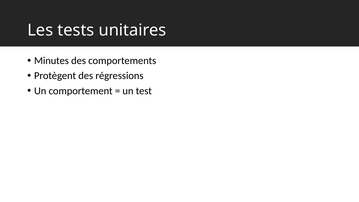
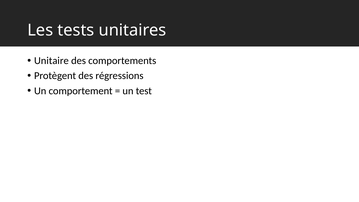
Minutes: Minutes -> Unitaire
